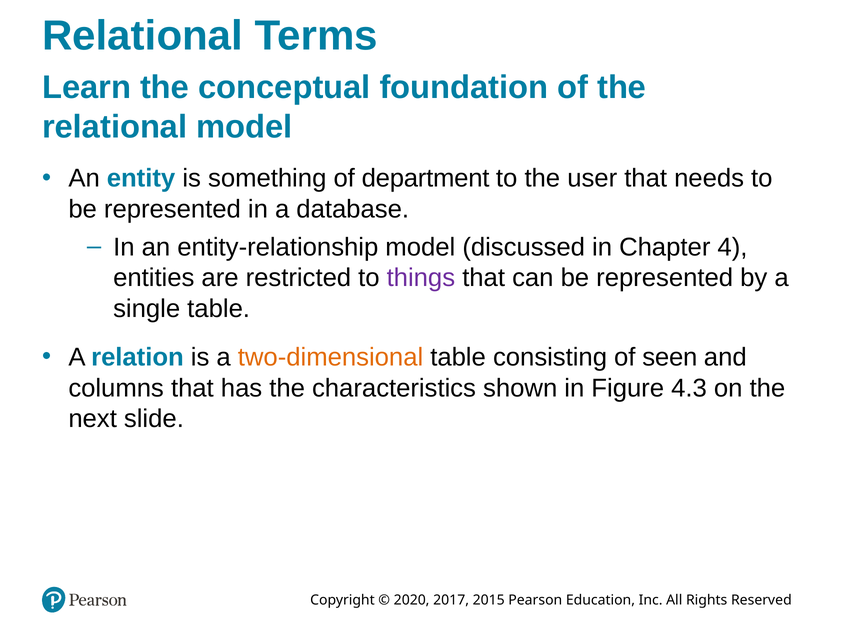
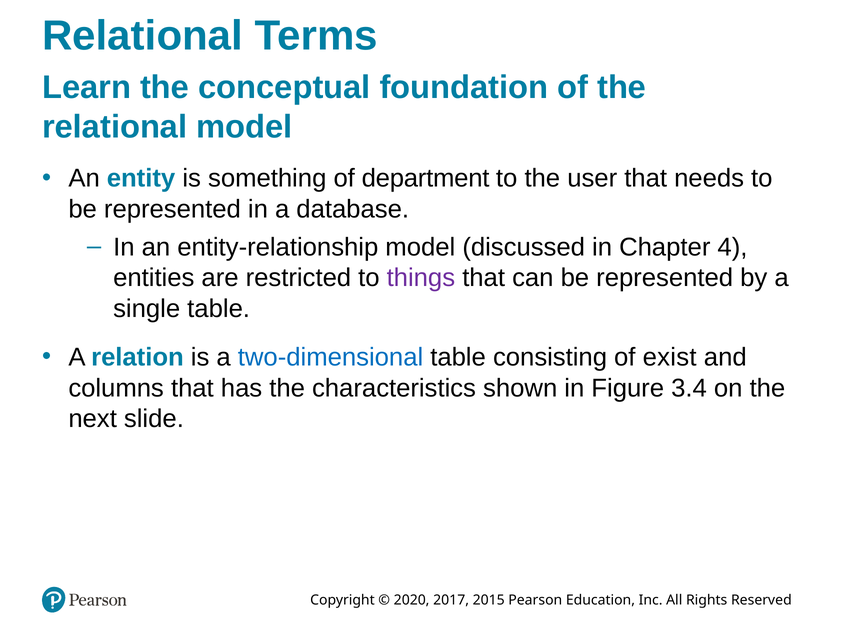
two-dimensional colour: orange -> blue
seen: seen -> exist
4.3: 4.3 -> 3.4
